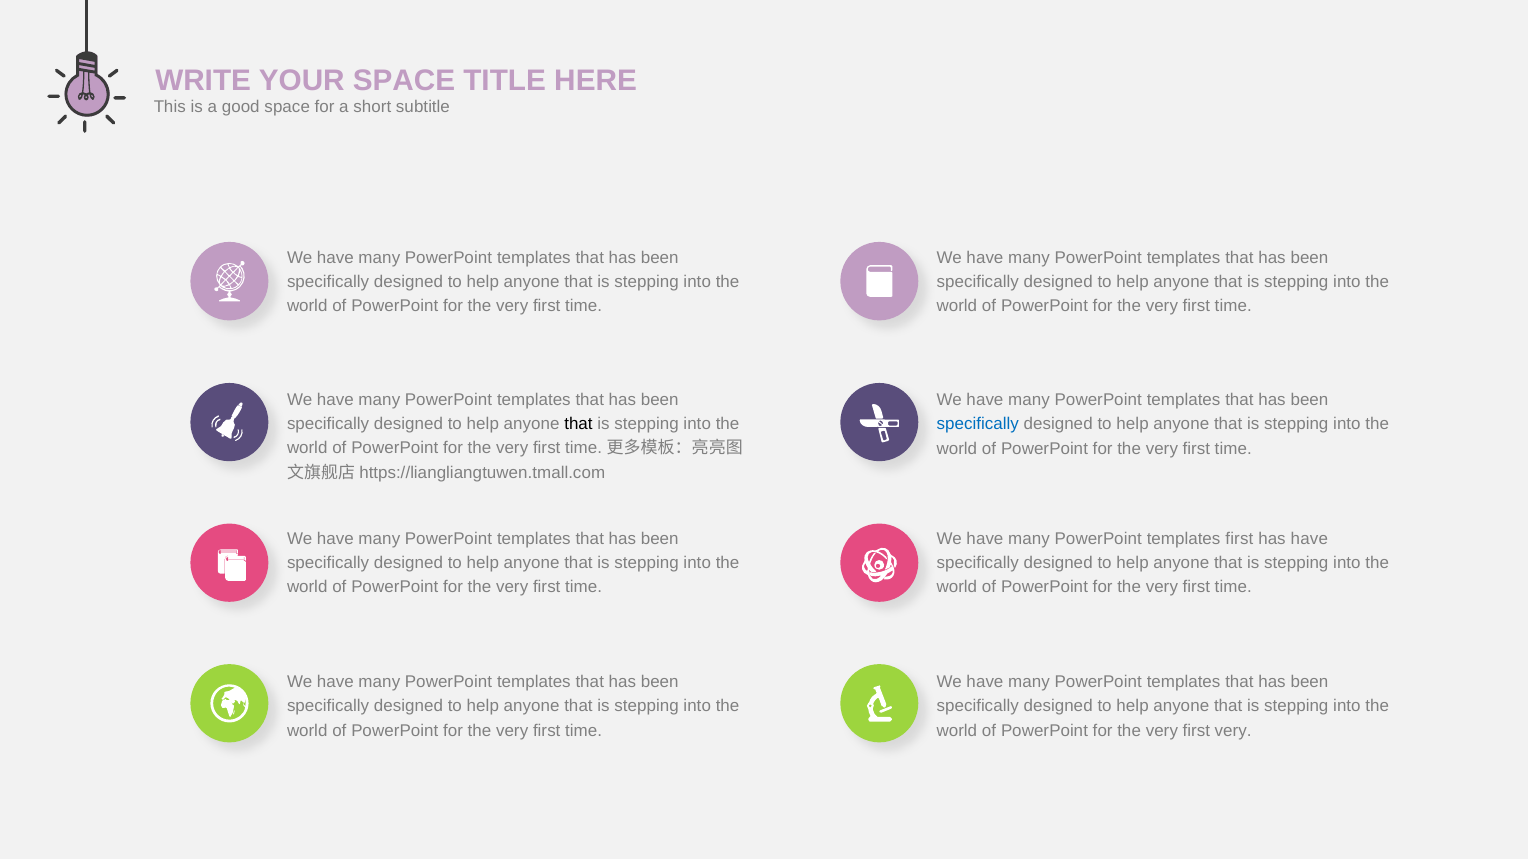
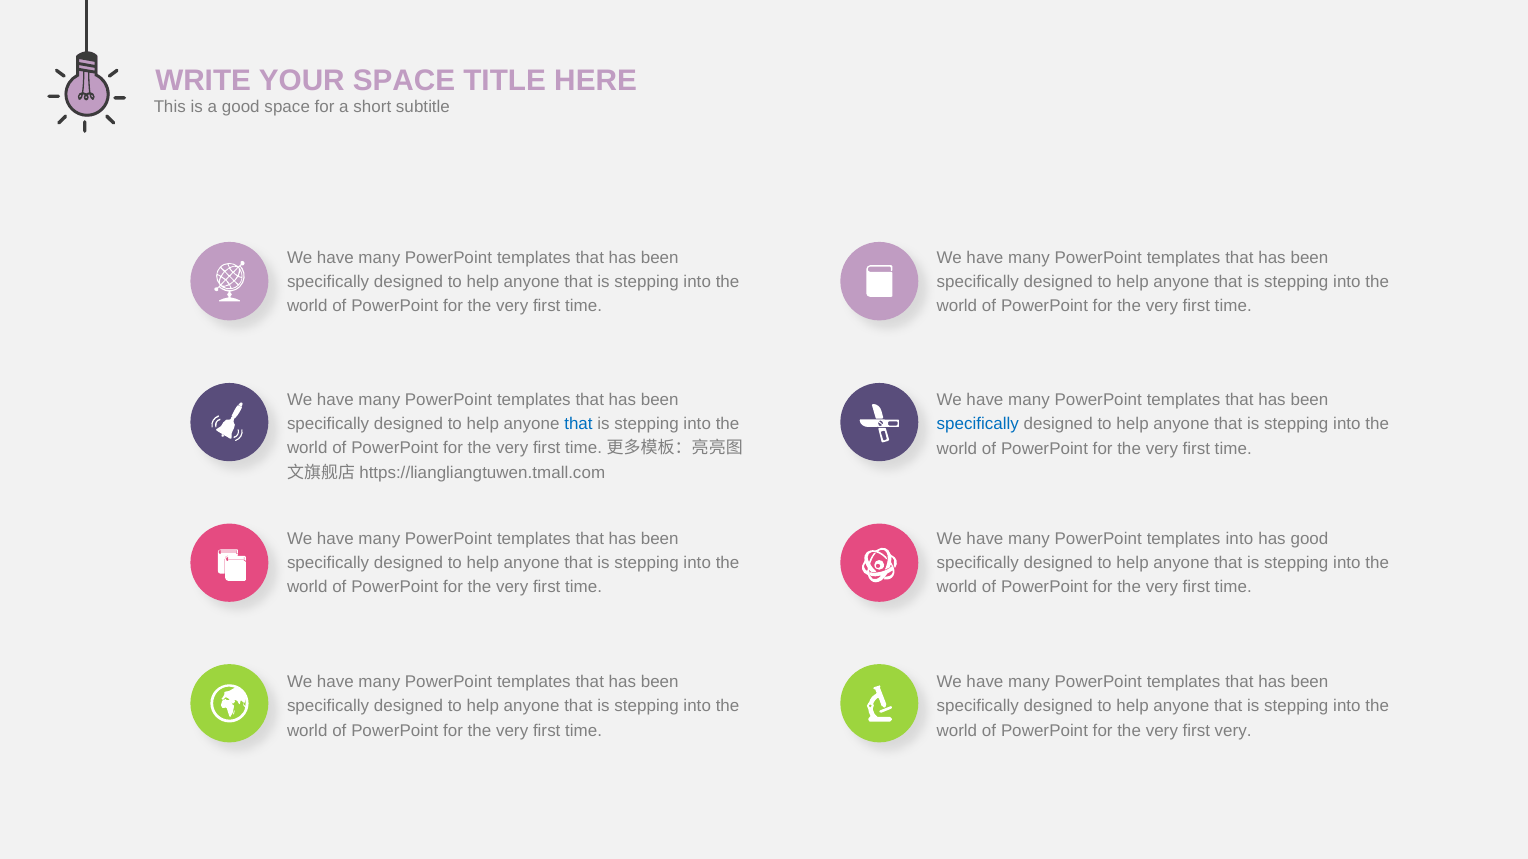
that at (578, 424) colour: black -> blue
templates first: first -> into
has have: have -> good
